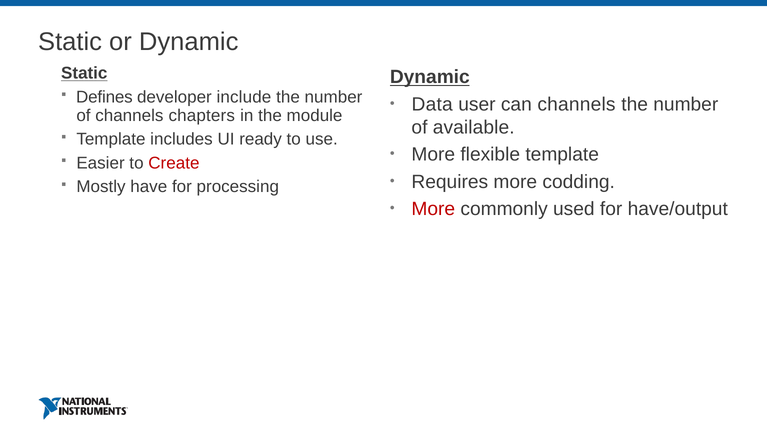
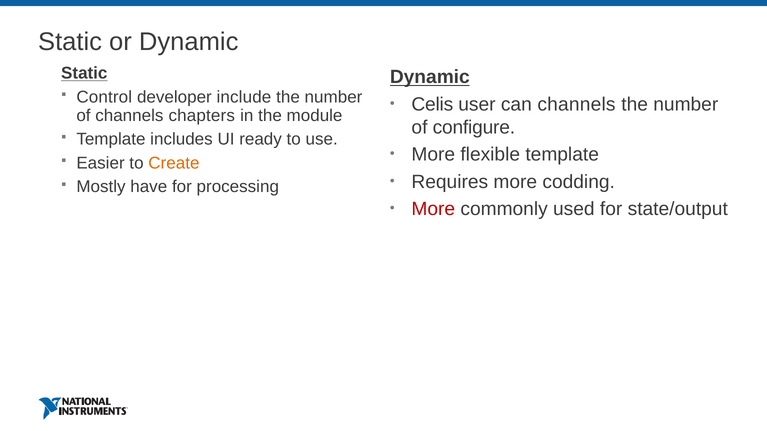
Defines: Defines -> Control
Data: Data -> Celis
available: available -> configure
Create colour: red -> orange
have/output: have/output -> state/output
